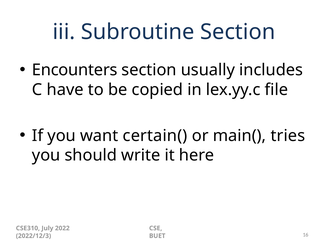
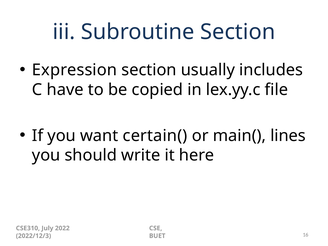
Encounters: Encounters -> Expression
tries: tries -> lines
